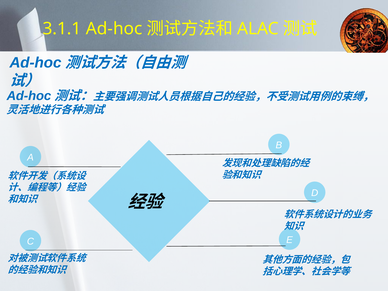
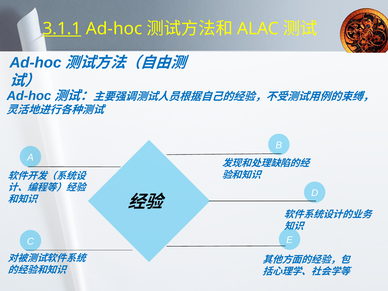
3.1.1 underline: none -> present
